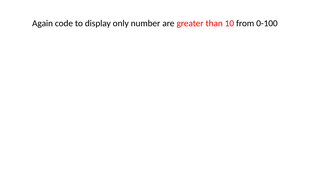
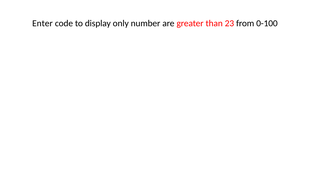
Again: Again -> Enter
10: 10 -> 23
